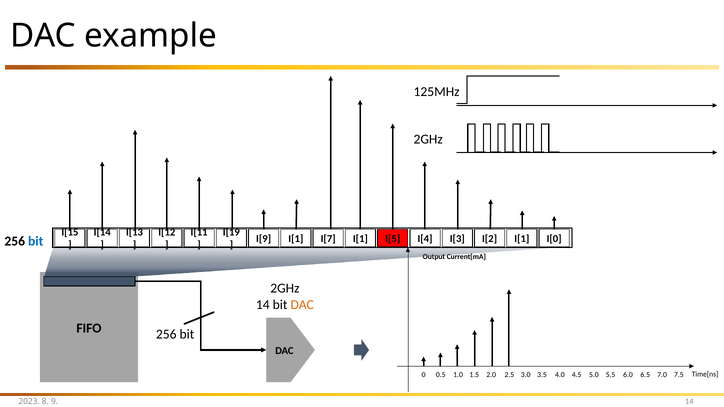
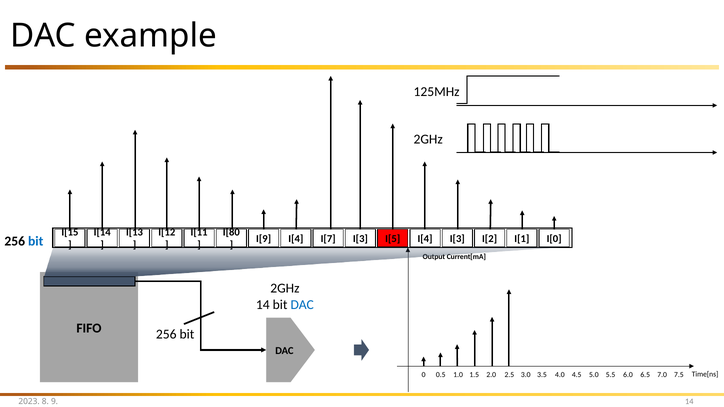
I[19: I[19 -> I[80
I[9 I[1: I[1 -> I[4
I[7 I[1: I[1 -> I[3
DAC at (302, 305) colour: orange -> blue
